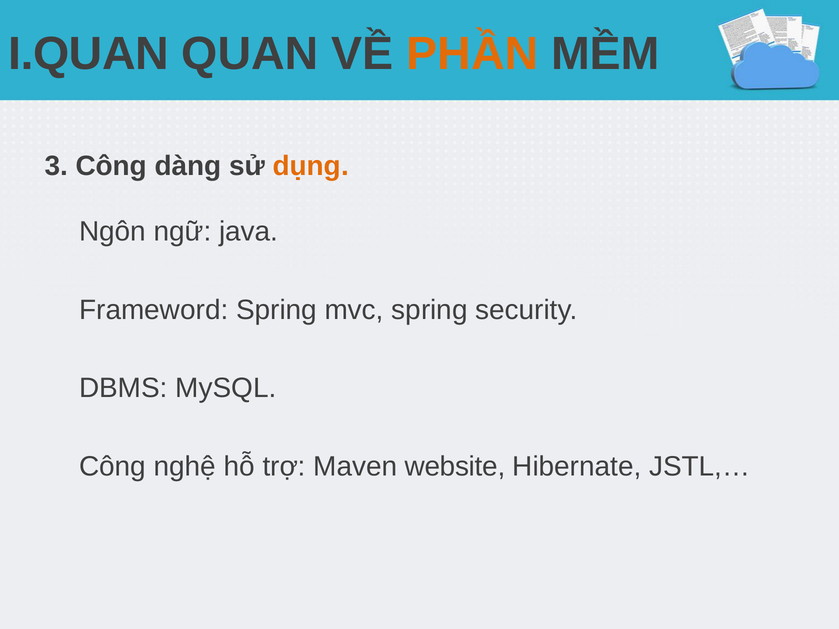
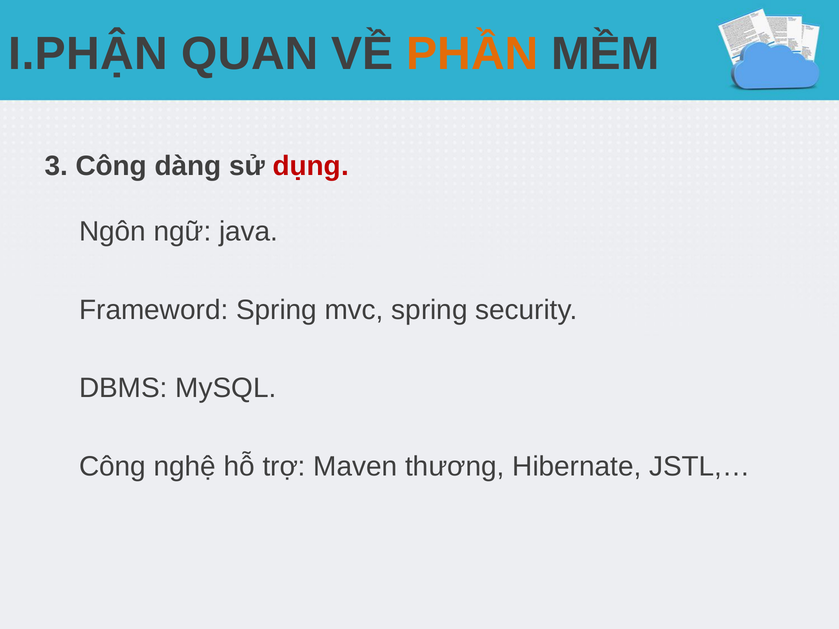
I.QUAN: I.QUAN -> I.PHẬN
dụng colour: orange -> red
website: website -> thương
